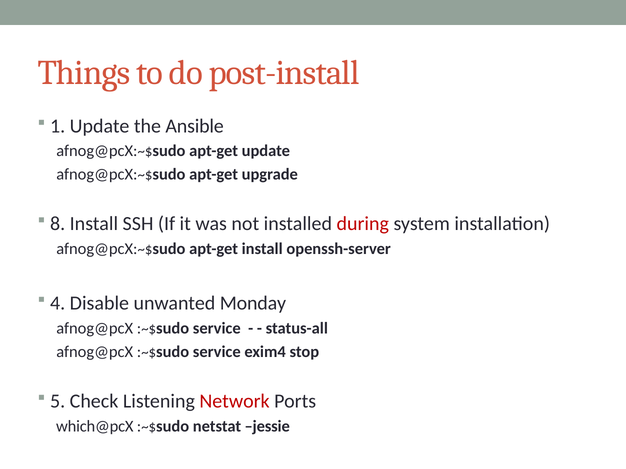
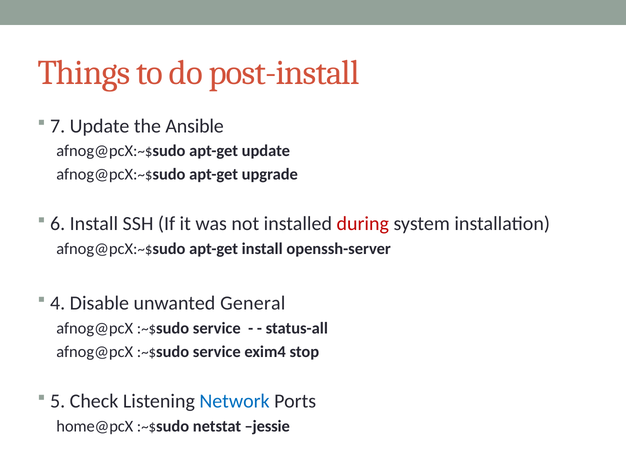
1: 1 -> 7
8: 8 -> 6
Monday: Monday -> General
Network colour: red -> blue
which@pcX: which@pcX -> home@pcX
